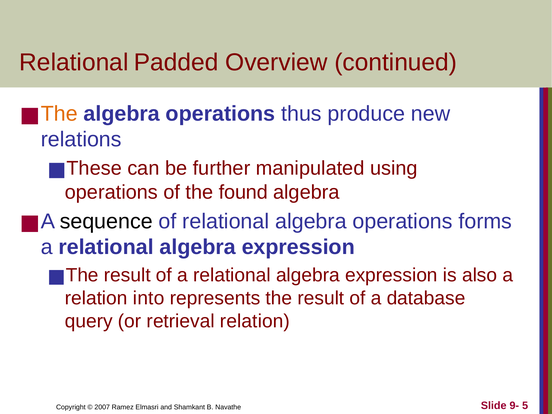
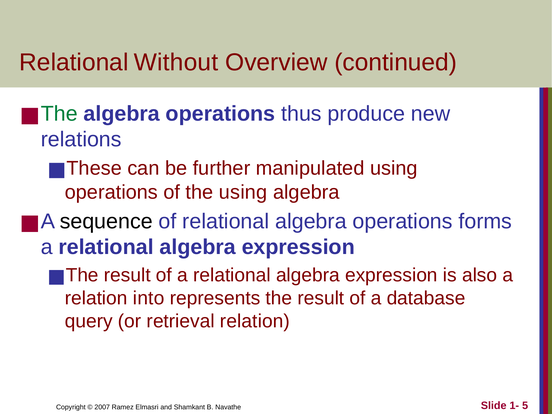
Padded: Padded -> Without
The at (59, 114) colour: orange -> green
the found: found -> using
9-: 9- -> 1-
